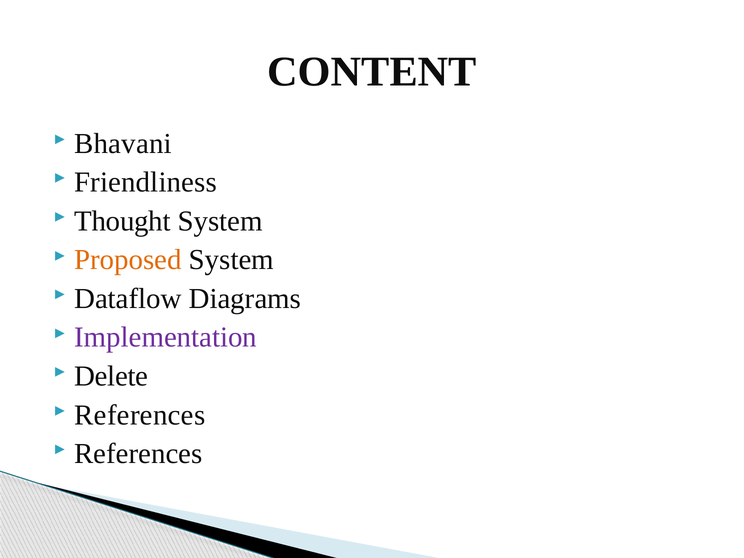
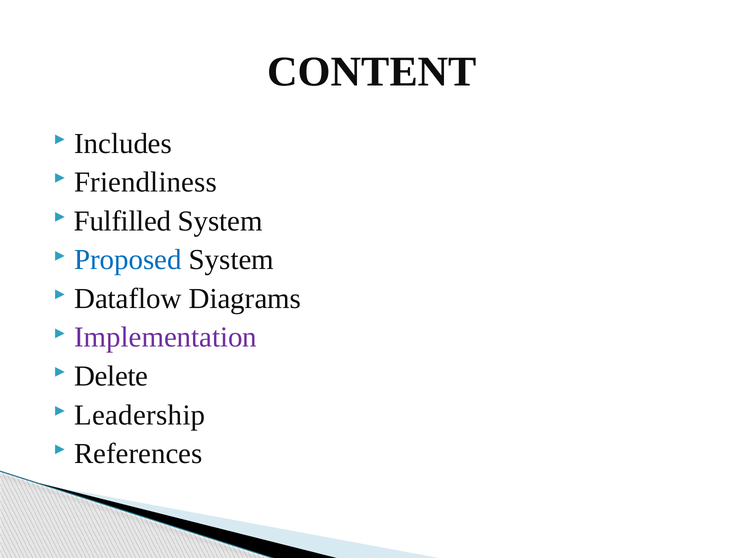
Bhavani: Bhavani -> Includes
Thought: Thought -> Fulfilled
Proposed colour: orange -> blue
References at (140, 415): References -> Leadership
